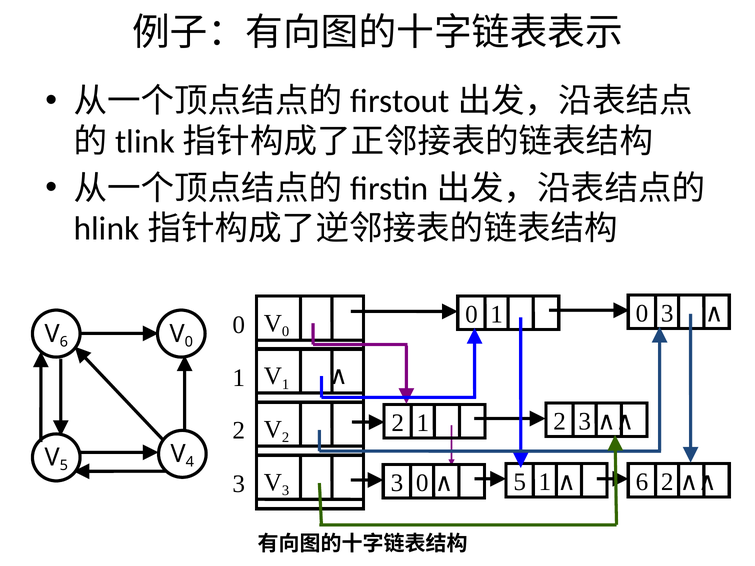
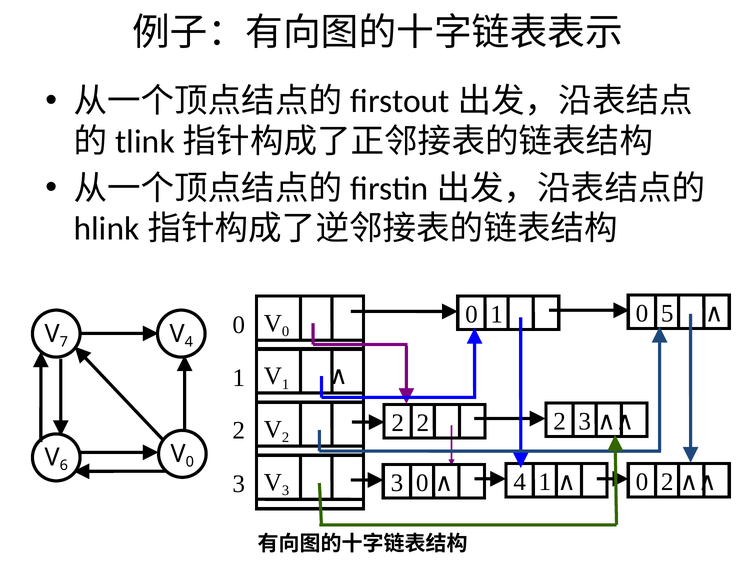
0 3: 3 -> 5
6 at (64, 342): 6 -> 7
0 at (189, 342): 0 -> 4
1 at (423, 423): 1 -> 2
5 at (64, 466): 5 -> 6
4 at (190, 462): 4 -> 0
5 at (520, 482): 5 -> 4
6 at (642, 482): 6 -> 0
